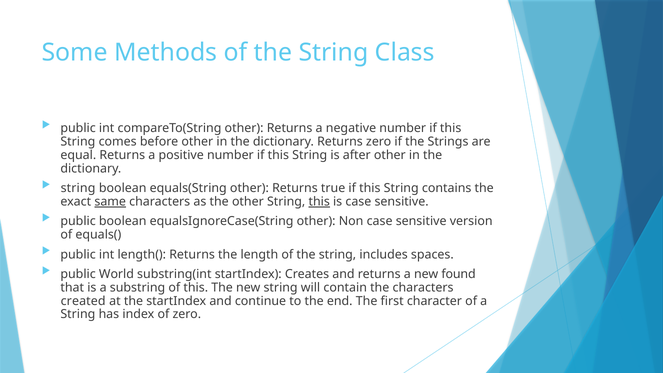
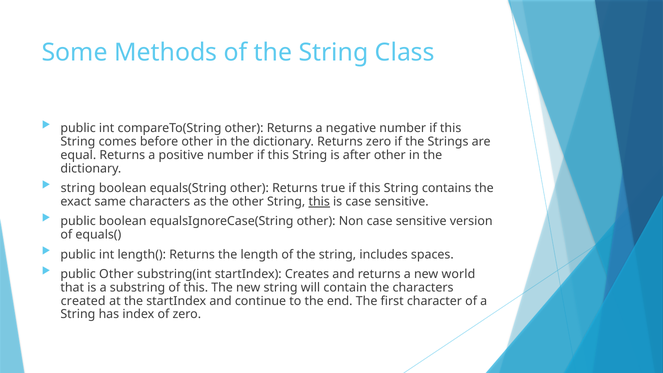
same underline: present -> none
public World: World -> Other
found: found -> world
